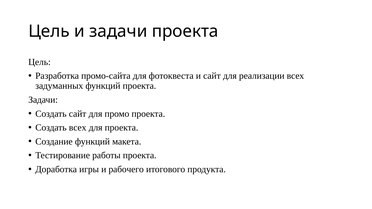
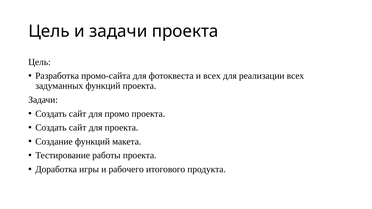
и сайт: сайт -> всех
всех at (78, 128): всех -> сайт
